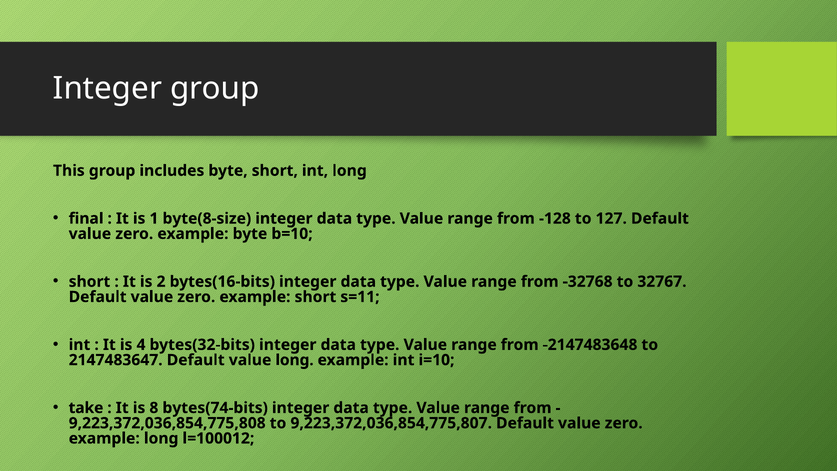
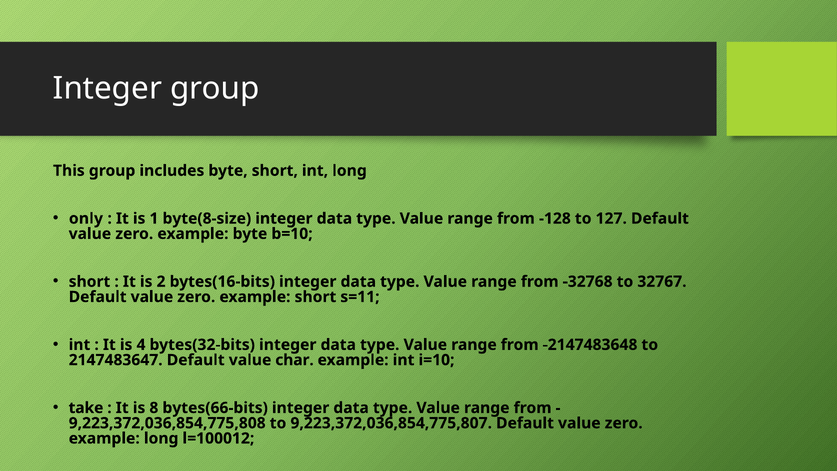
final: final -> only
value long: long -> char
bytes(74-bits: bytes(74-bits -> bytes(66-bits
